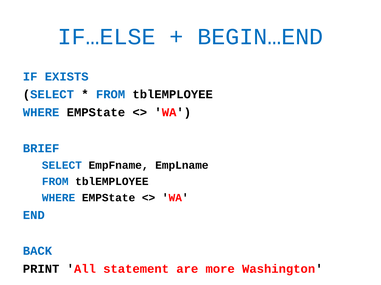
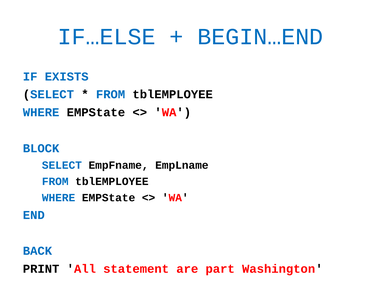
BRIEF: BRIEF -> BLOCK
more: more -> part
